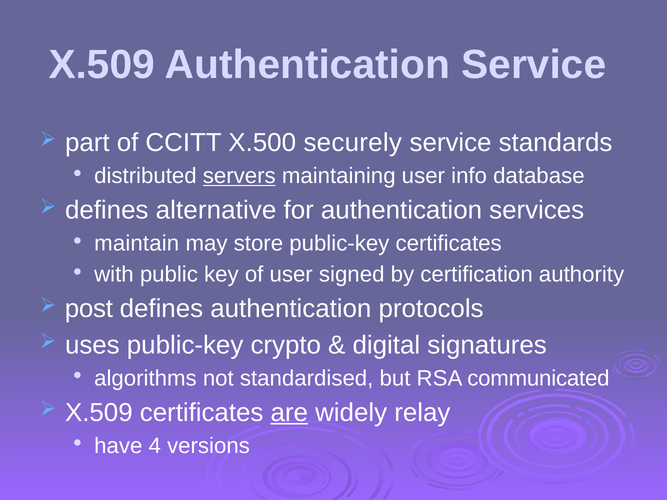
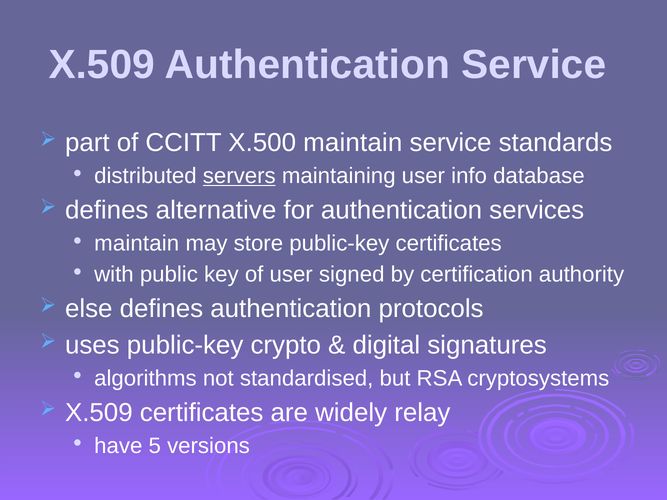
X.500 securely: securely -> maintain
post: post -> else
communicated: communicated -> cryptosystems
are underline: present -> none
4: 4 -> 5
